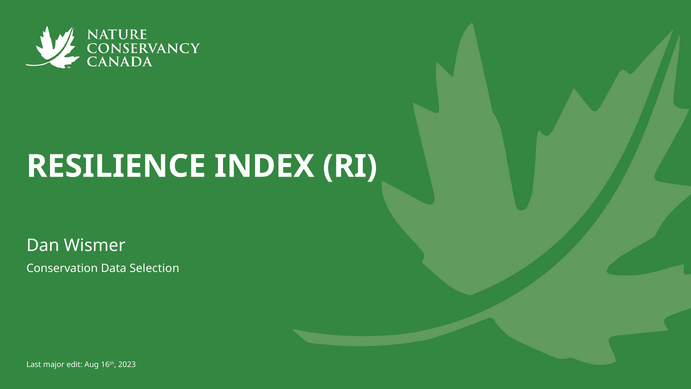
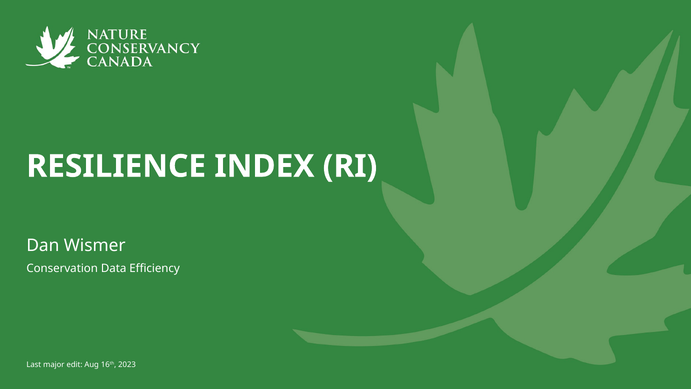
Selection: Selection -> Efficiency
